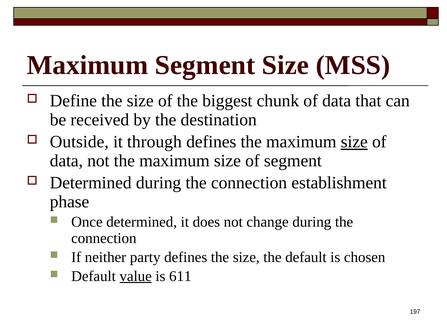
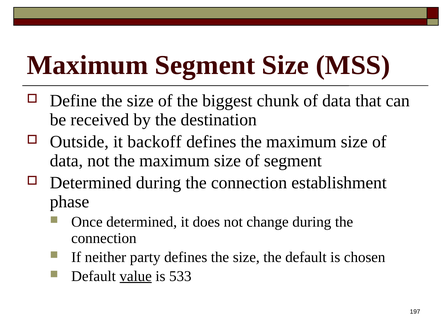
through: through -> backoff
size at (354, 142) underline: present -> none
611: 611 -> 533
